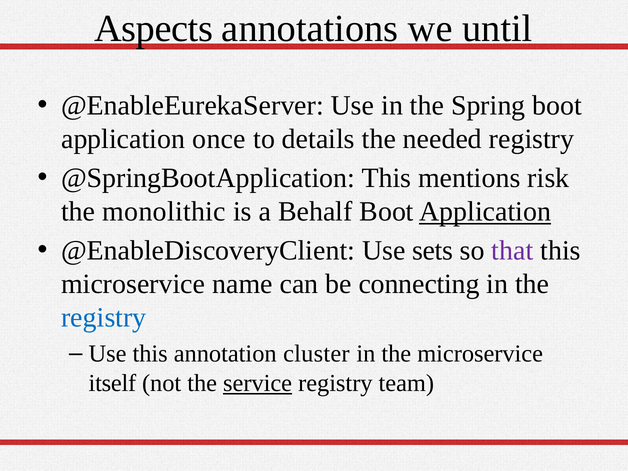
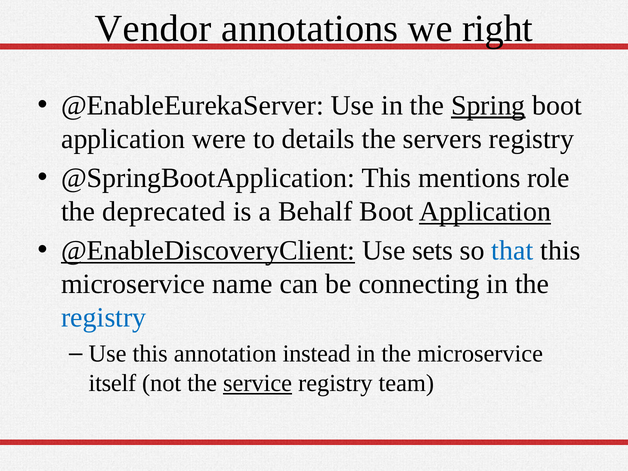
Aspects: Aspects -> Vendor
until: until -> right
Spring underline: none -> present
once: once -> were
needed: needed -> servers
risk: risk -> role
monolithic: monolithic -> deprecated
@EnableDiscoveryClient underline: none -> present
that colour: purple -> blue
cluster: cluster -> instead
